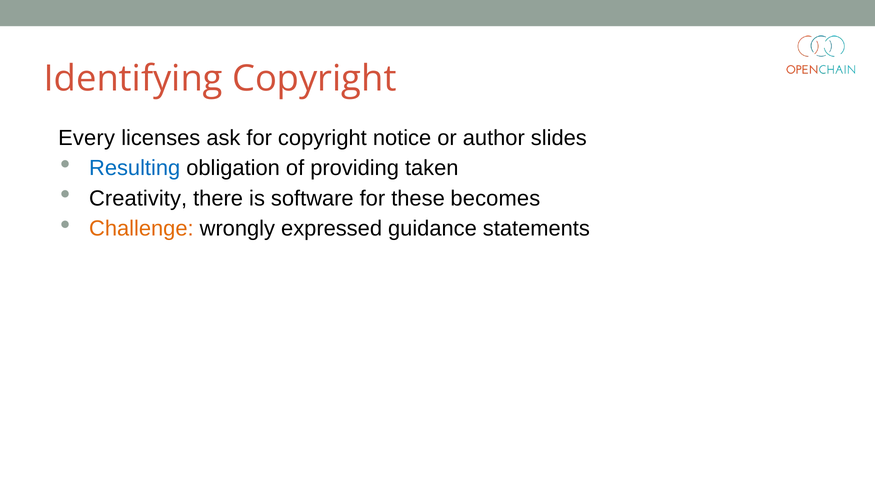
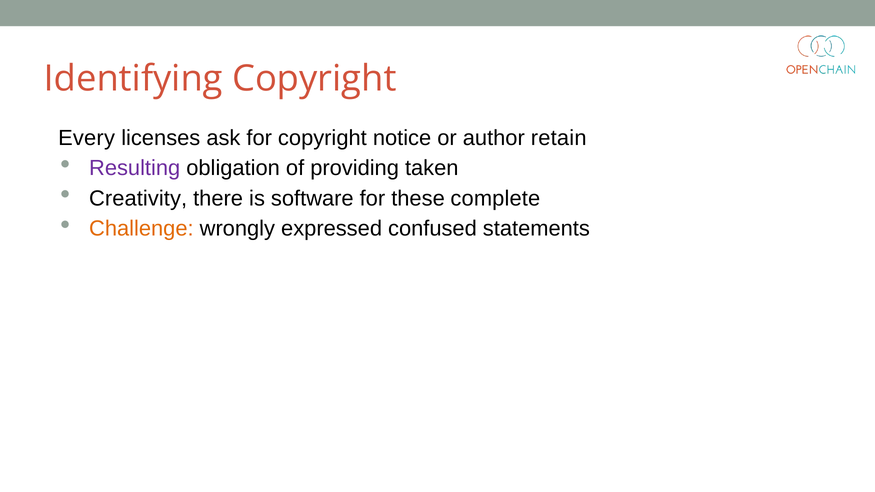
slides: slides -> retain
Resulting colour: blue -> purple
becomes: becomes -> complete
guidance: guidance -> confused
